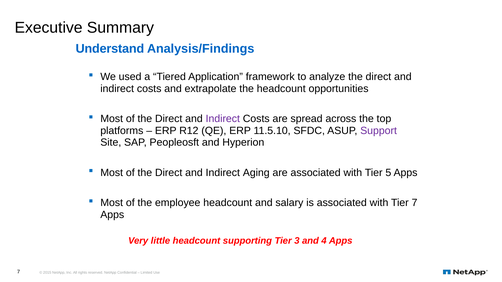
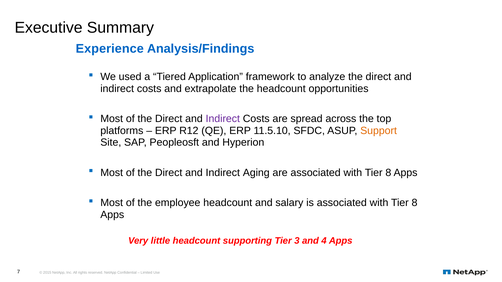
Understand: Understand -> Experience
Support colour: purple -> orange
5 at (388, 173): 5 -> 8
7 at (415, 203): 7 -> 8
